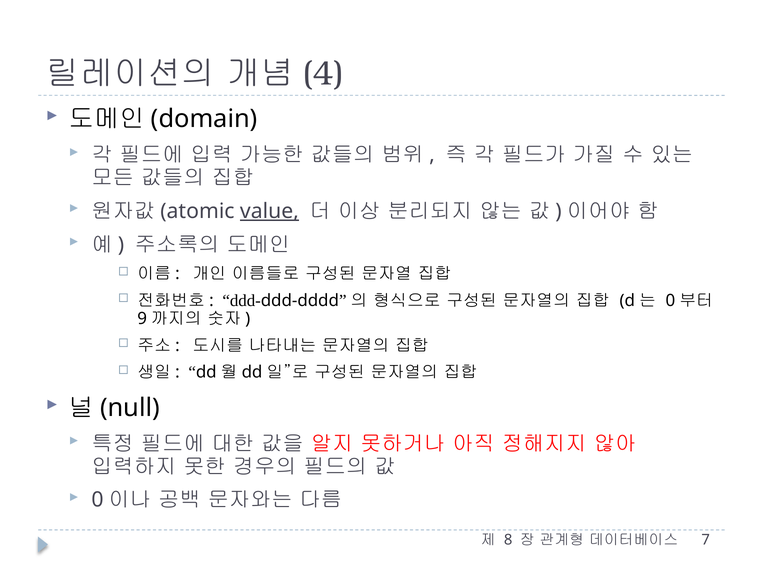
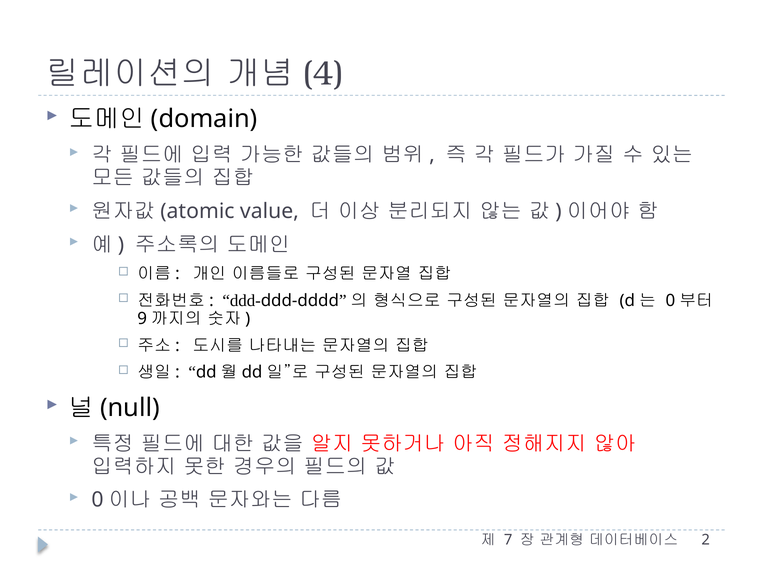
value underline: present -> none
8: 8 -> 7
7: 7 -> 2
